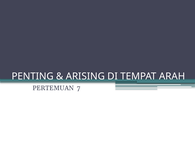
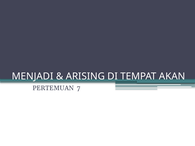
PENTING: PENTING -> MENJADI
ARAH: ARAH -> AKAN
